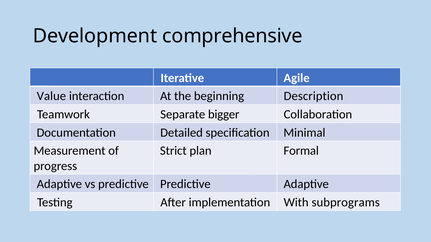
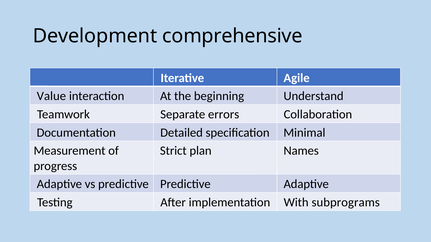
Description: Description -> Understand
bigger: bigger -> errors
Formal: Formal -> Names
